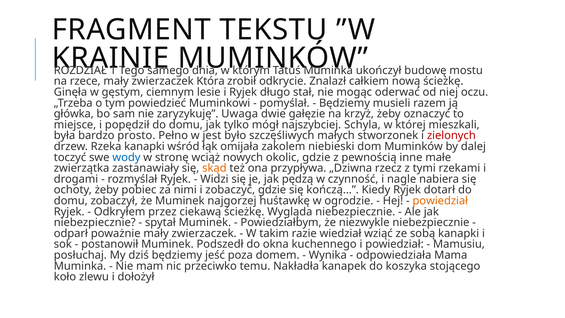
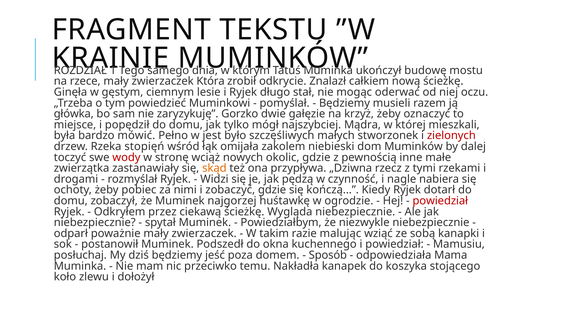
Uwaga: Uwaga -> Gorzko
Schyla: Schyla -> Mądra
prosto: prosto -> mówić
Rzeka kanapki: kanapki -> stopięń
wody colour: blue -> red
powiedział at (440, 201) colour: orange -> red
wiedział: wiedział -> malując
Wynika: Wynika -> Sposób
